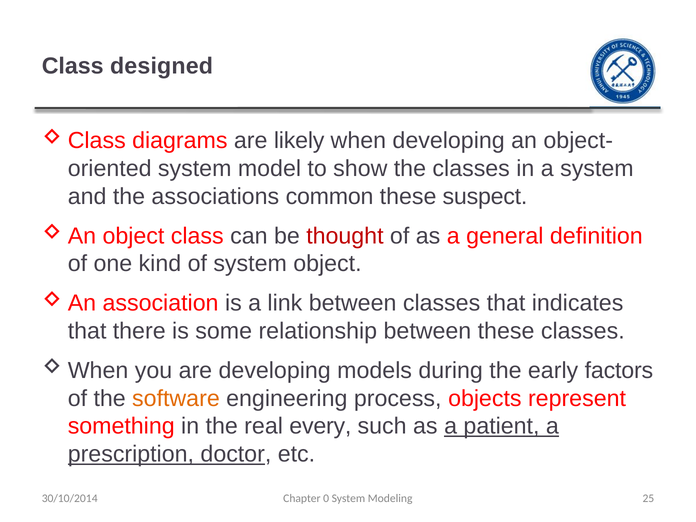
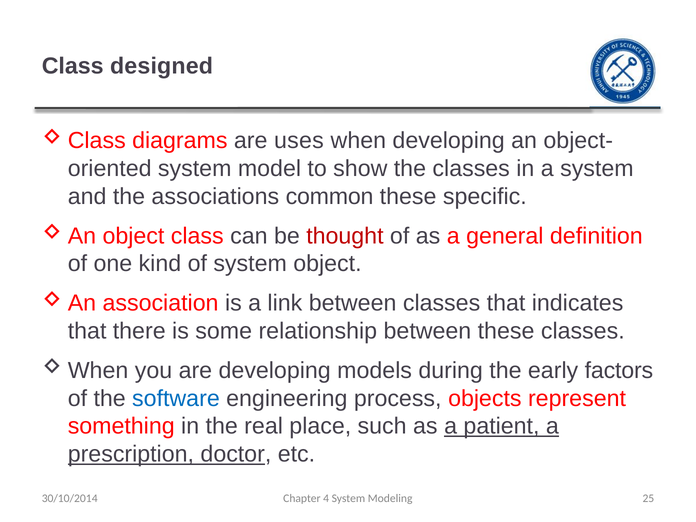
likely: likely -> uses
suspect: suspect -> specific
software colour: orange -> blue
every: every -> place
0: 0 -> 4
